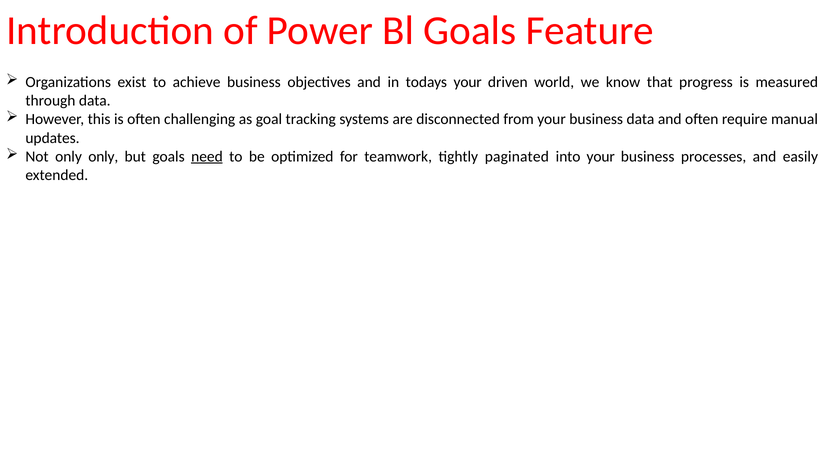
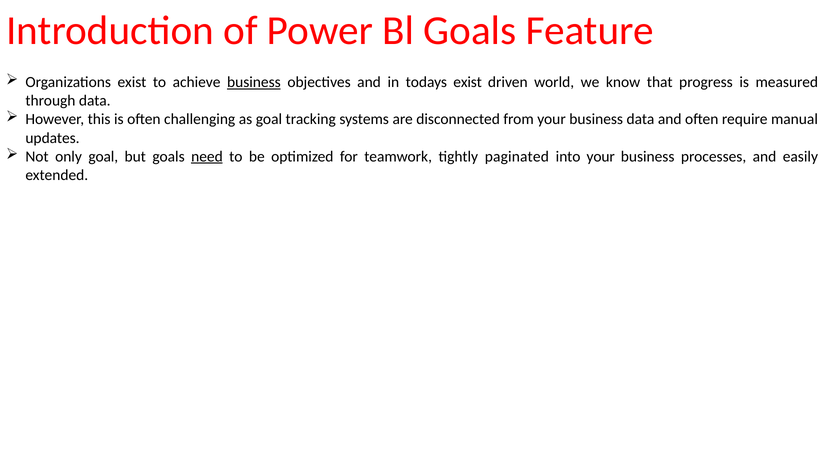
business at (254, 82) underline: none -> present
todays your: your -> exist
only only: only -> goal
